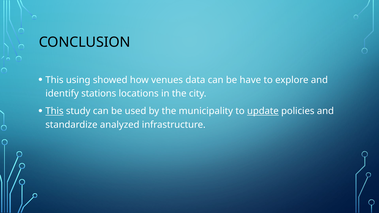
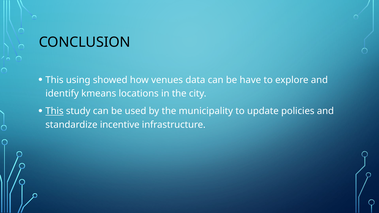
stations: stations -> kmeans
update underline: present -> none
analyzed: analyzed -> incentive
